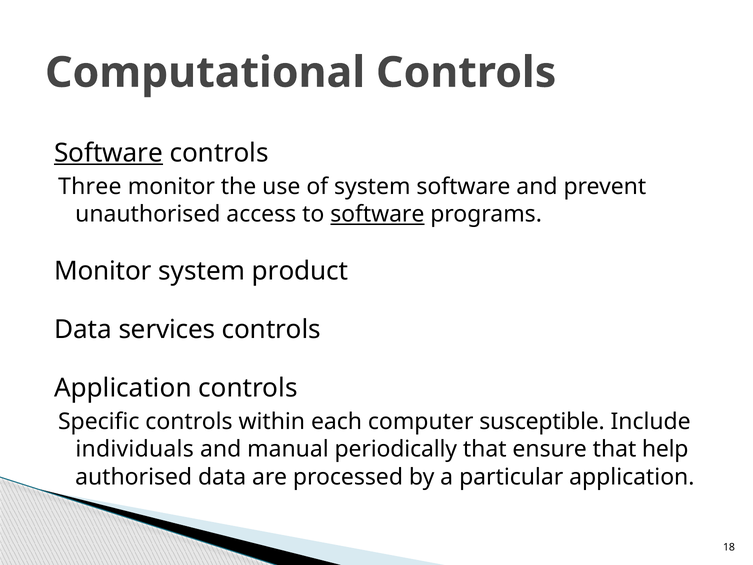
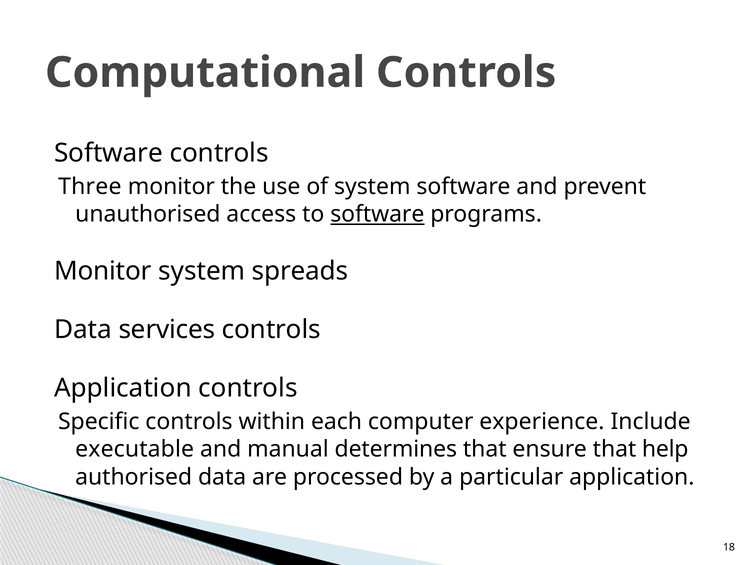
Software at (109, 153) underline: present -> none
product: product -> spreads
susceptible: susceptible -> experience
individuals: individuals -> executable
periodically: periodically -> determines
